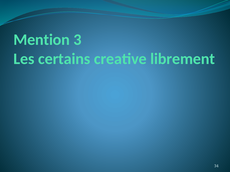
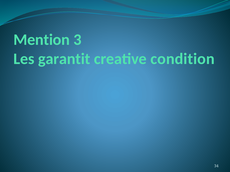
certains: certains -> garantit
librement: librement -> condition
